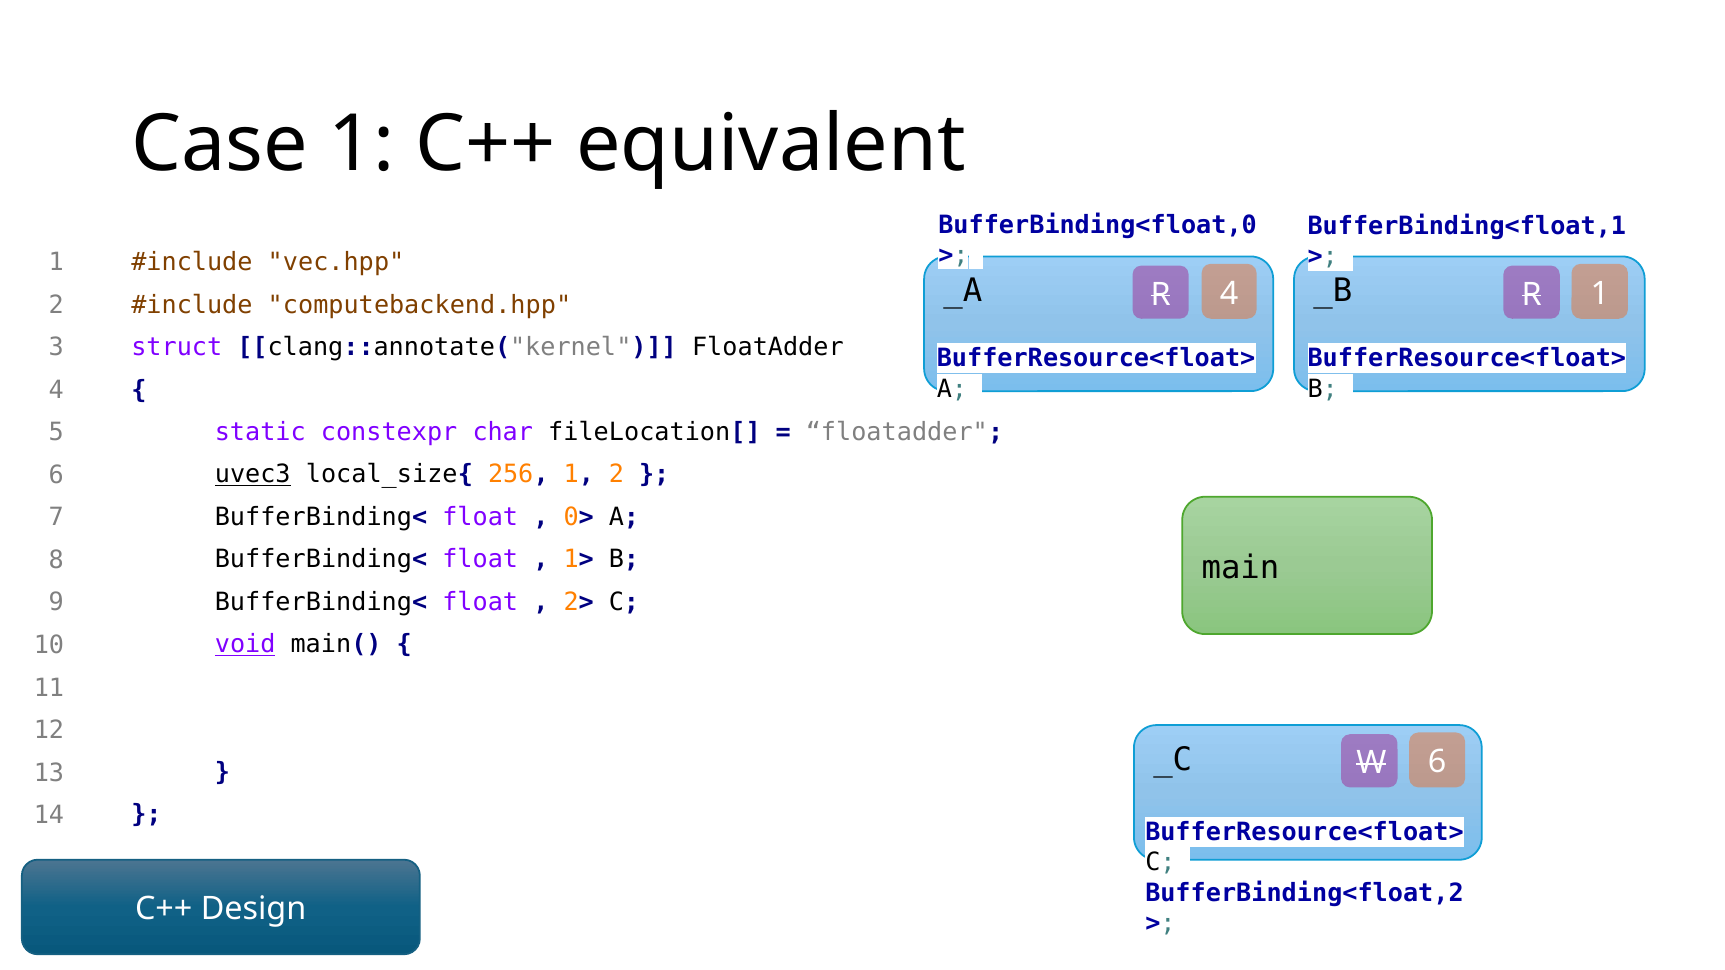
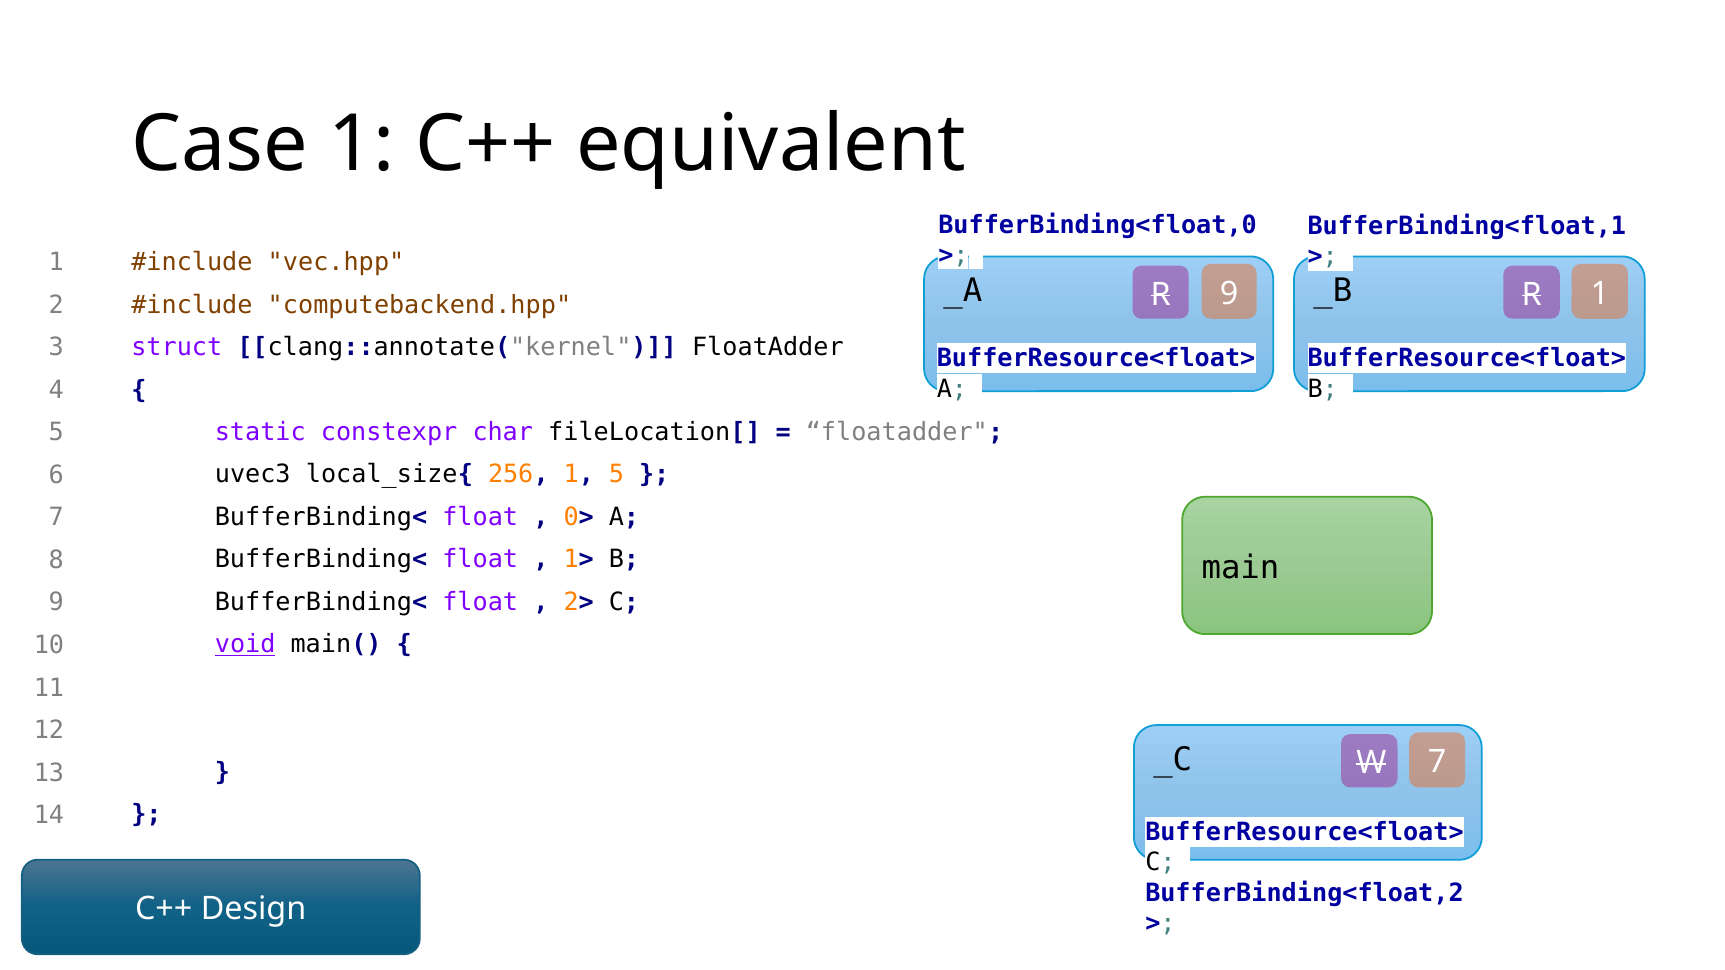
_A 4: 4 -> 9
uvec3 underline: present -> none
256 1 2: 2 -> 5
_C 6: 6 -> 7
